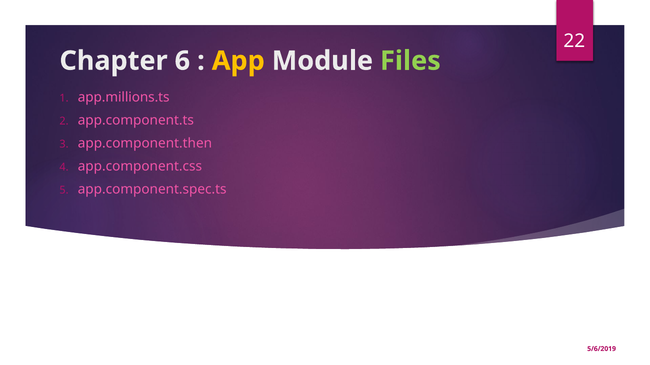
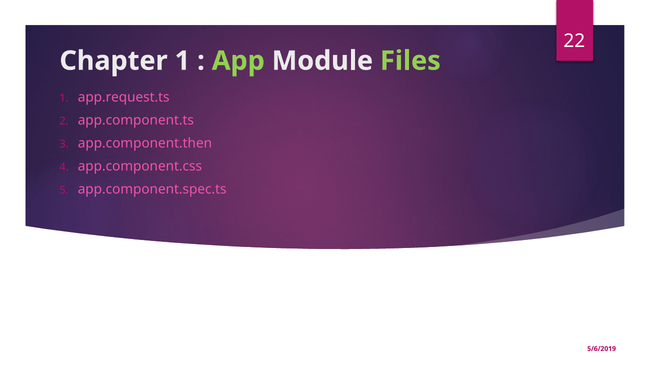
Chapter 6: 6 -> 1
App colour: yellow -> light green
app.millions.ts: app.millions.ts -> app.request.ts
